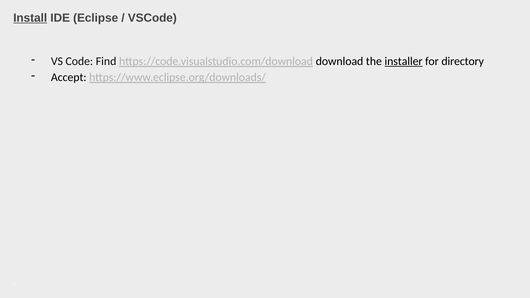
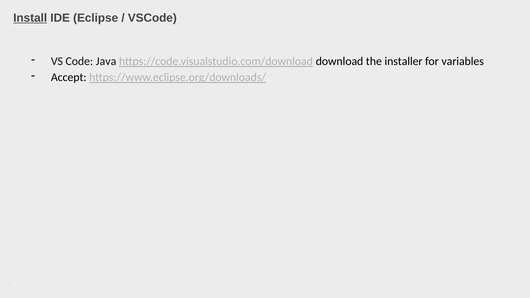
Find: Find -> Java
installer underline: present -> none
directory: directory -> variables
